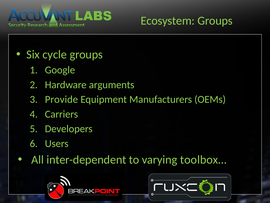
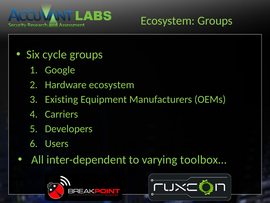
Hardware arguments: arguments -> ecosystem
Provide: Provide -> Existing
